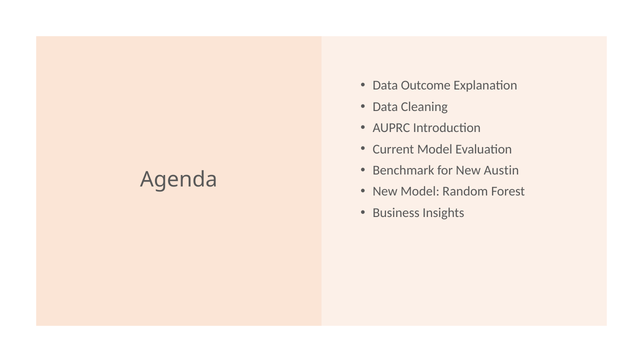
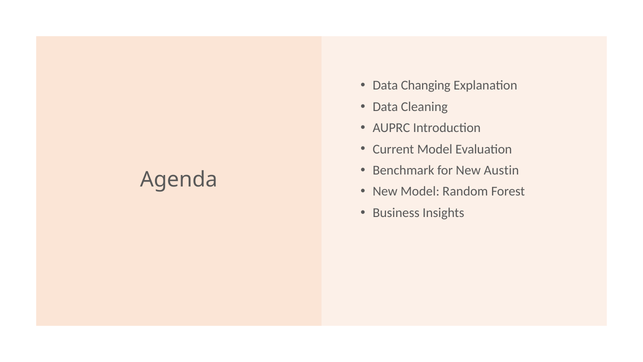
Outcome: Outcome -> Changing
